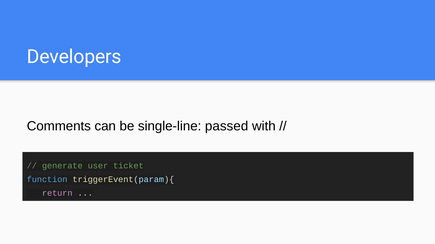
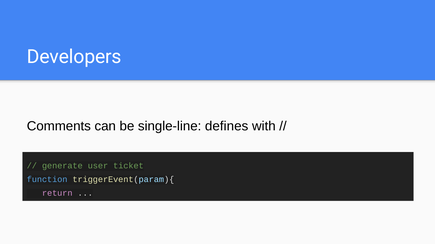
passed: passed -> defines
